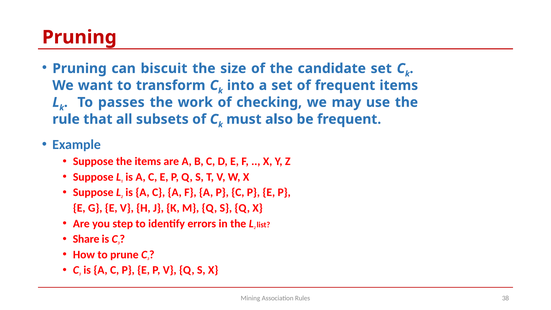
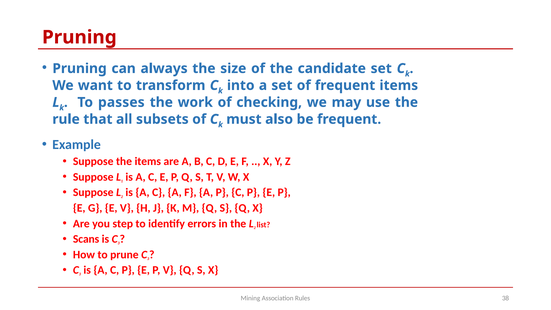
biscuit: biscuit -> always
Share: Share -> Scans
